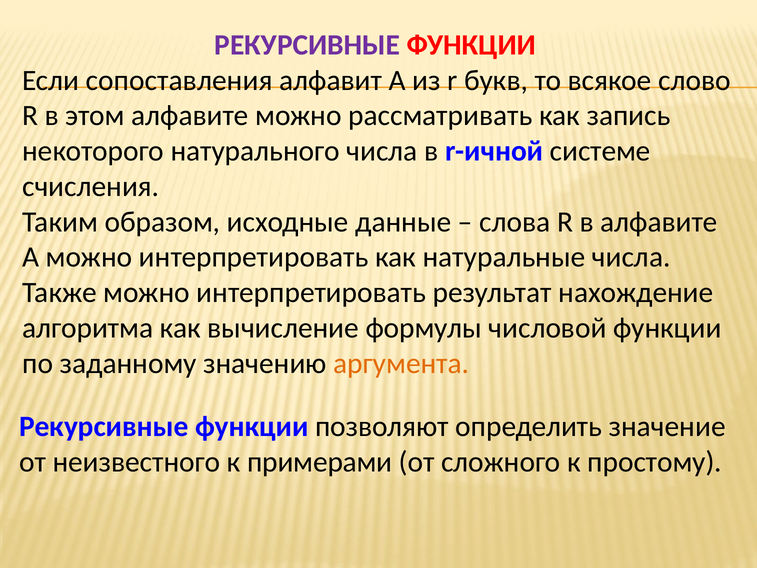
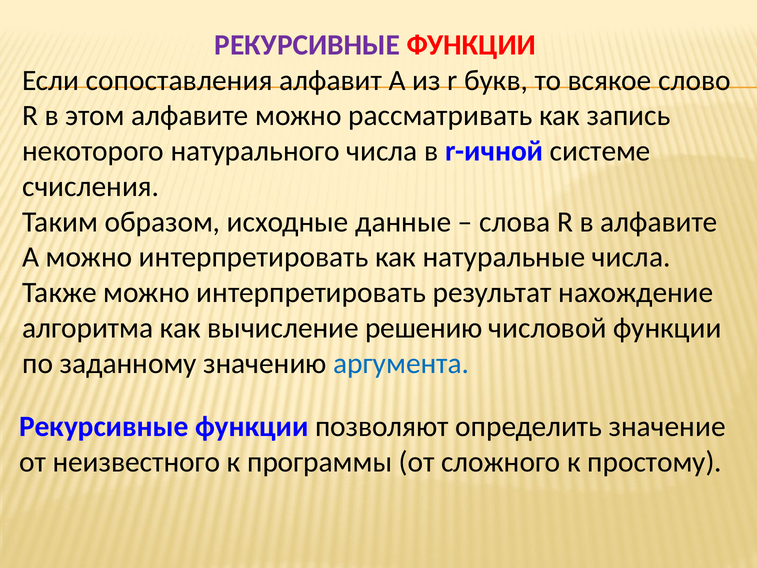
формулы: формулы -> решению
аргумента colour: orange -> blue
примерами: примерами -> программы
